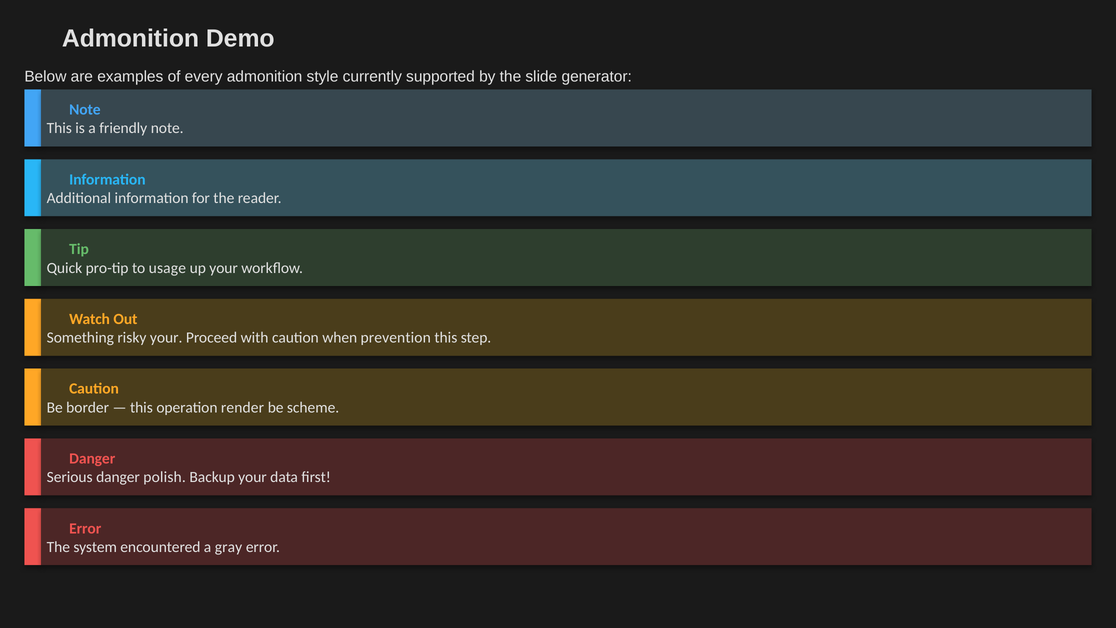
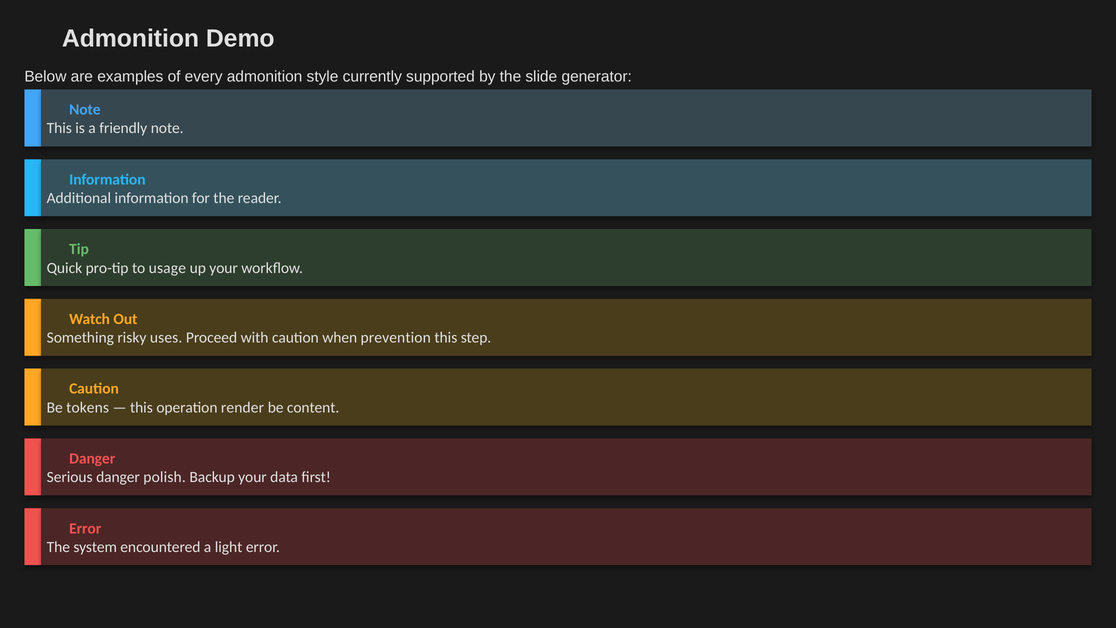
risky your: your -> uses
border: border -> tokens
scheme: scheme -> content
gray: gray -> light
